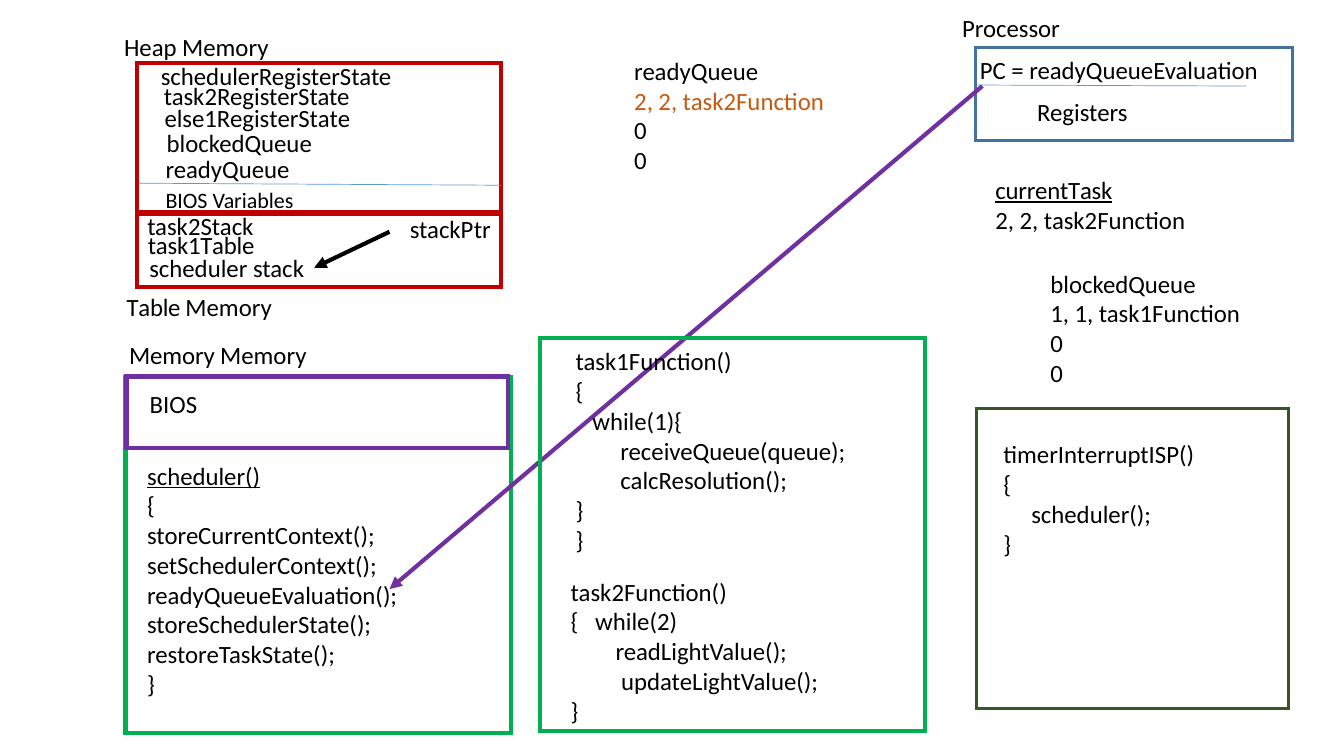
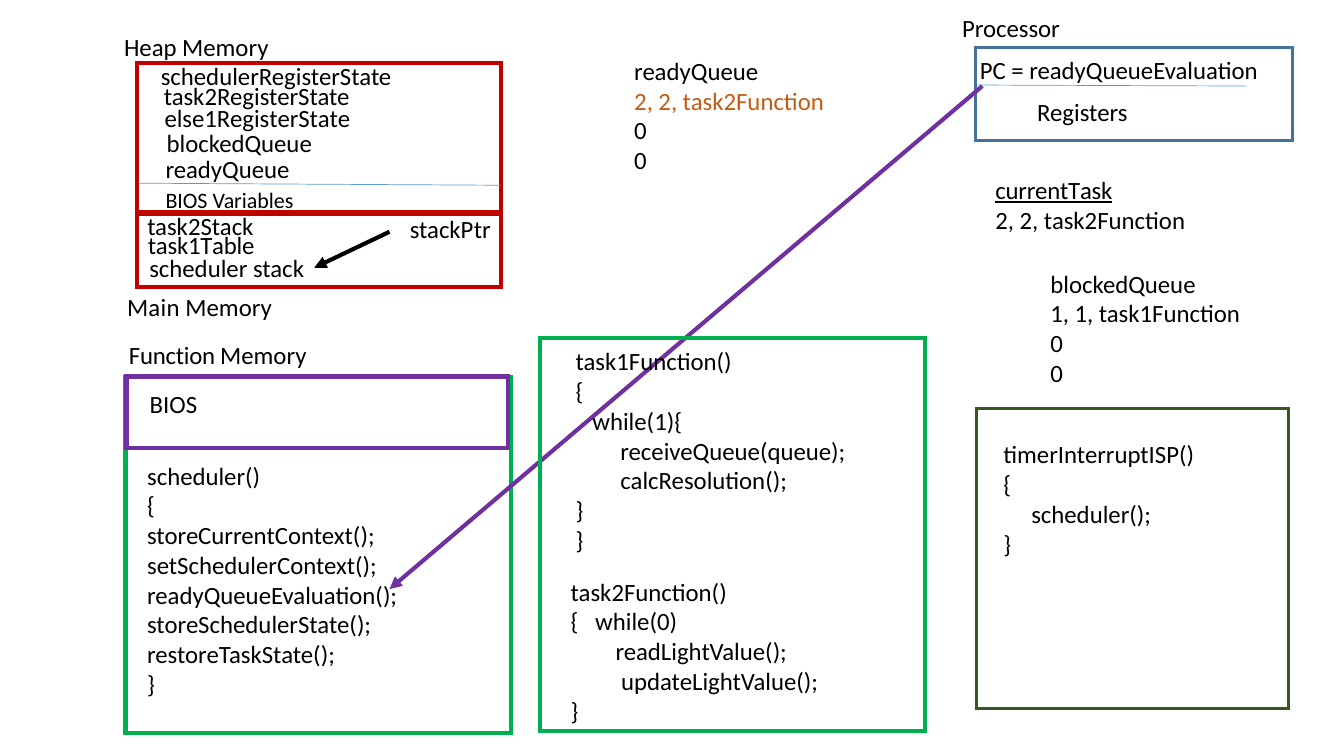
Table: Table -> Main
Memory at (172, 356): Memory -> Function
scheduler( at (204, 477) underline: present -> none
while(2: while(2 -> while(0
